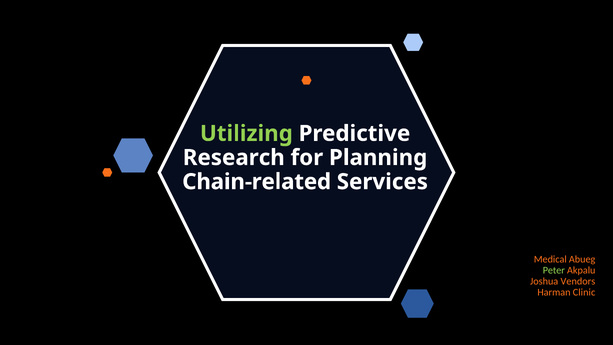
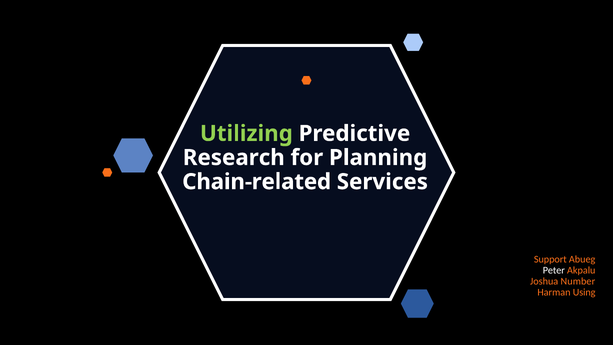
Medical: Medical -> Support
Peter colour: light green -> white
Vendors: Vendors -> Number
Clinic: Clinic -> Using
